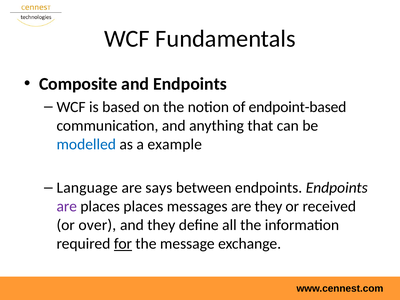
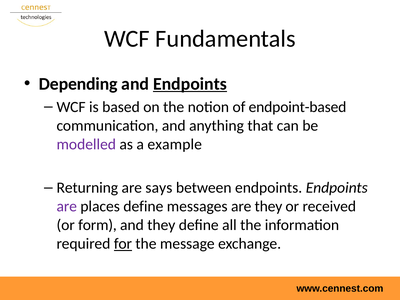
Composite: Composite -> Depending
Endpoints at (190, 84) underline: none -> present
modelled colour: blue -> purple
Language: Language -> Returning
places places: places -> define
over: over -> form
